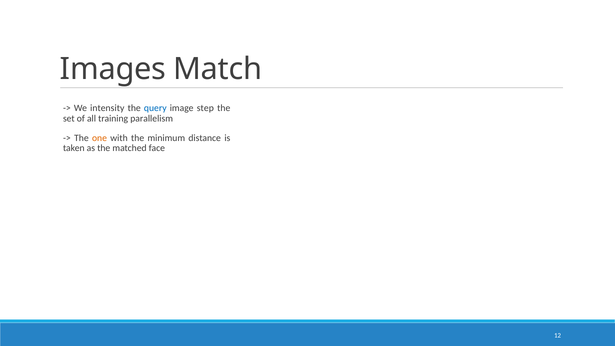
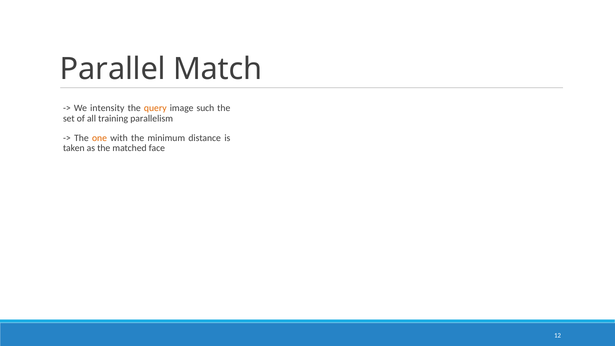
Images: Images -> Parallel
query colour: blue -> orange
step: step -> such
